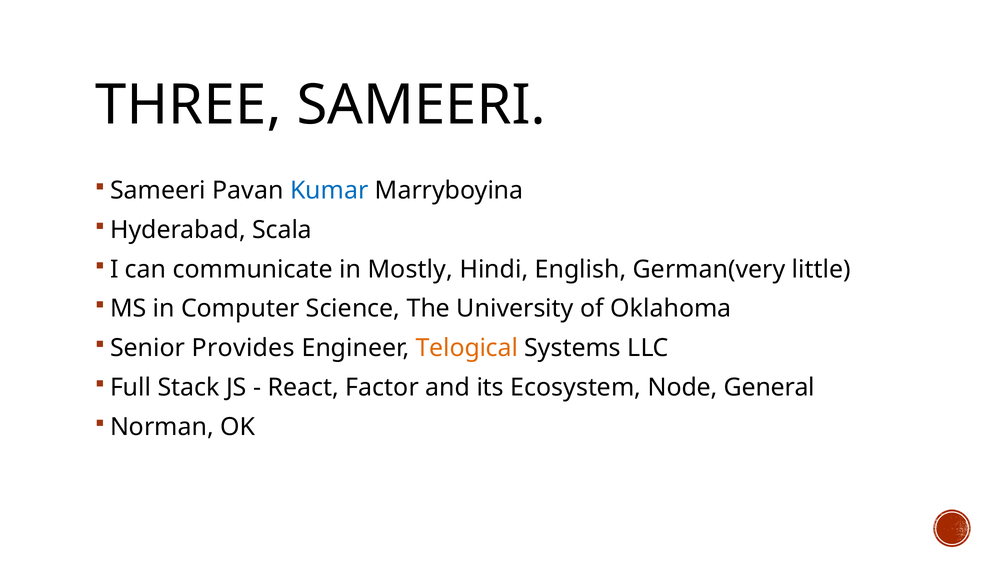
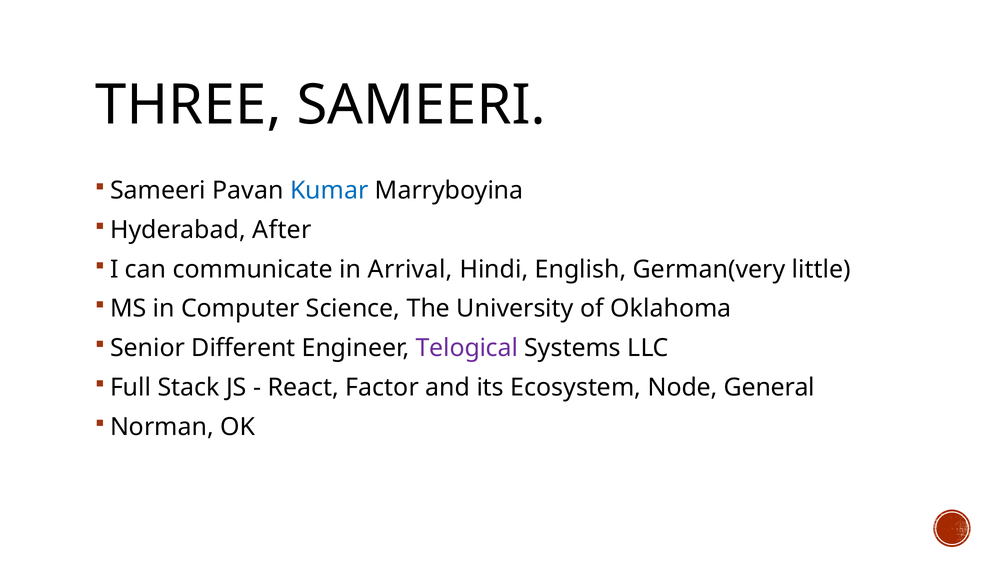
Scala: Scala -> After
Mostly: Mostly -> Arrival
Provides: Provides -> Different
Telogical colour: orange -> purple
